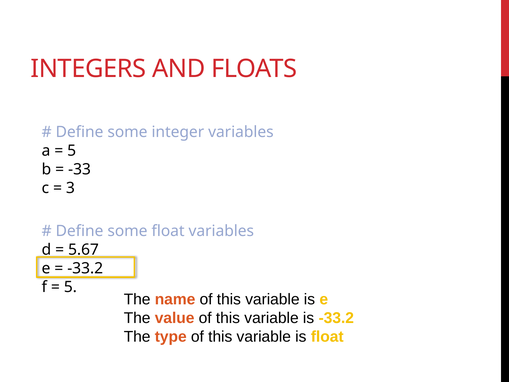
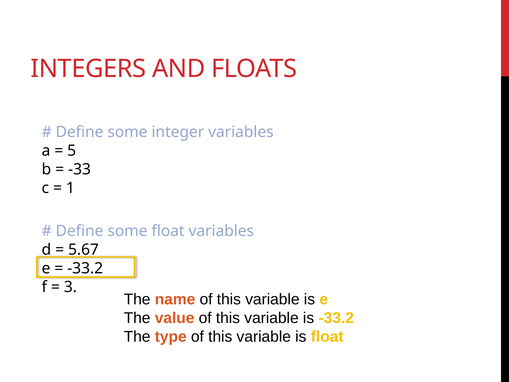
3: 3 -> 1
5 at (70, 287): 5 -> 3
